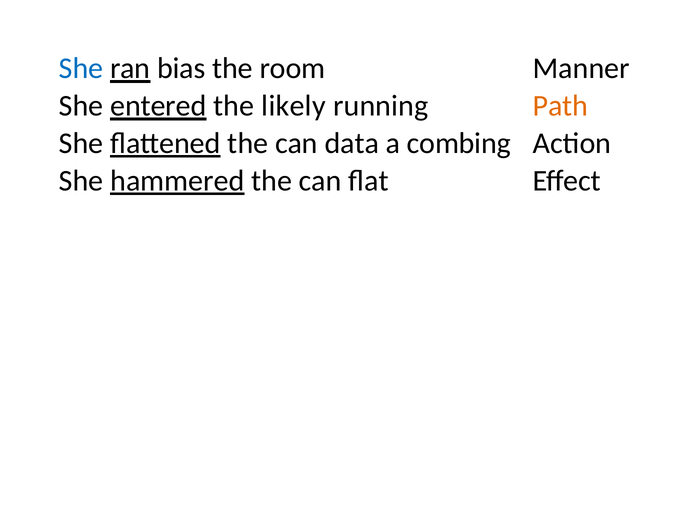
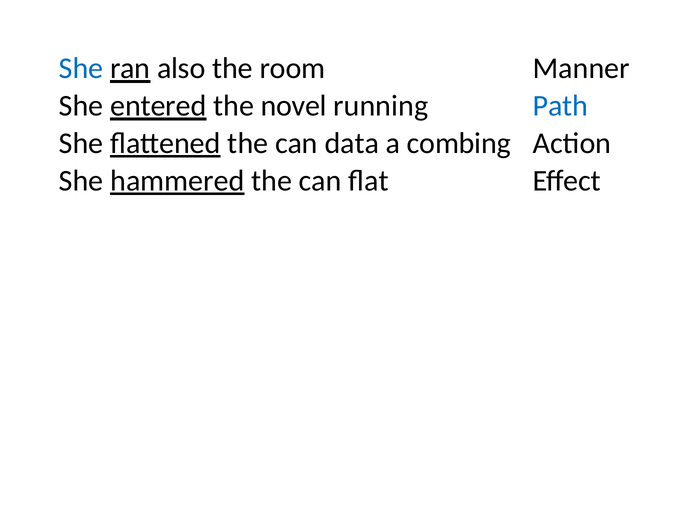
bias: bias -> also
likely: likely -> novel
Path colour: orange -> blue
